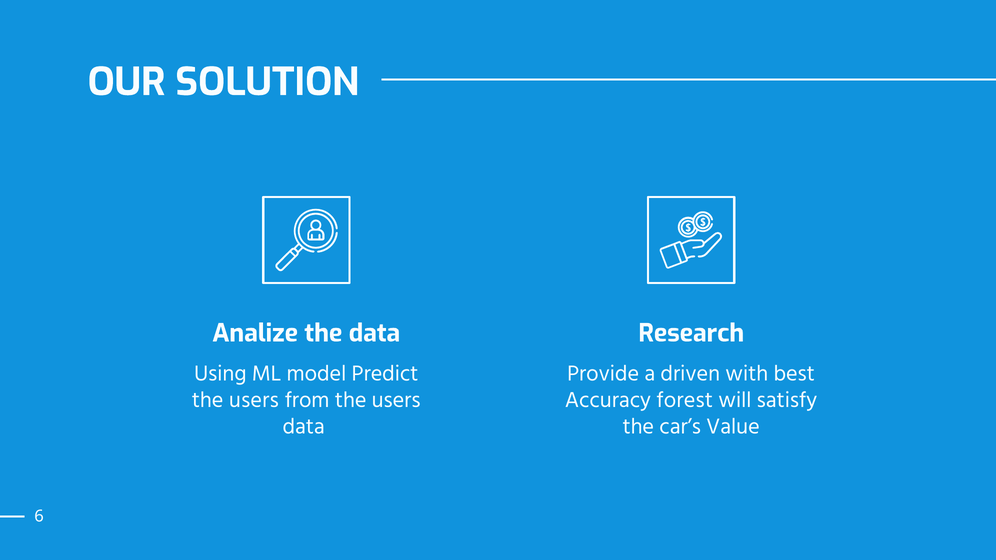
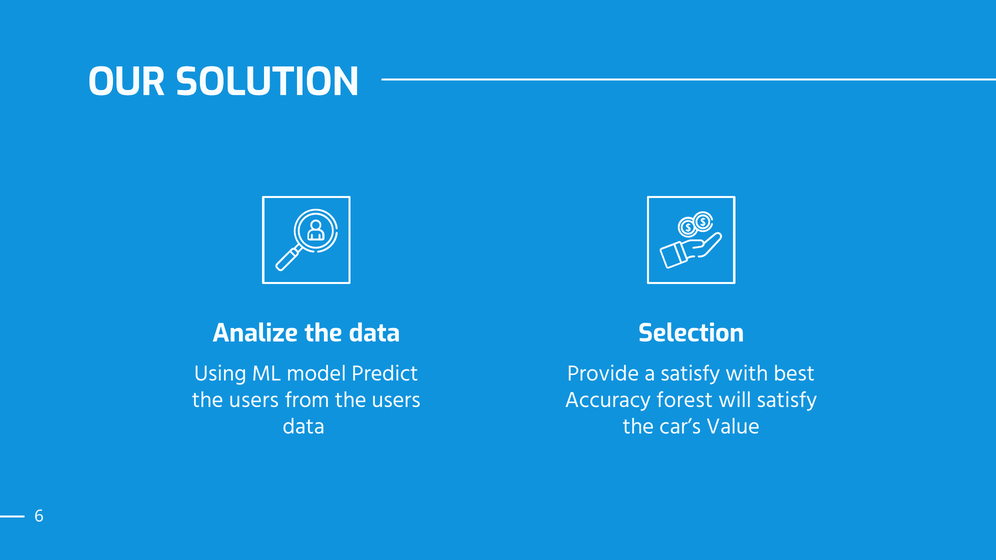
Research: Research -> Selection
a driven: driven -> satisfy
